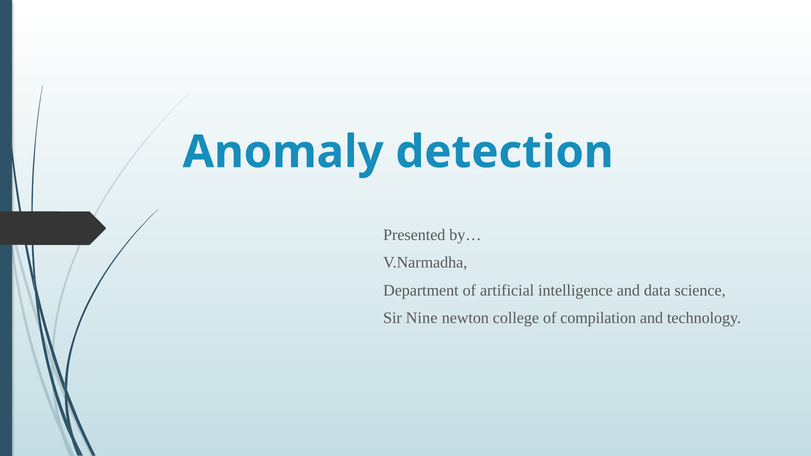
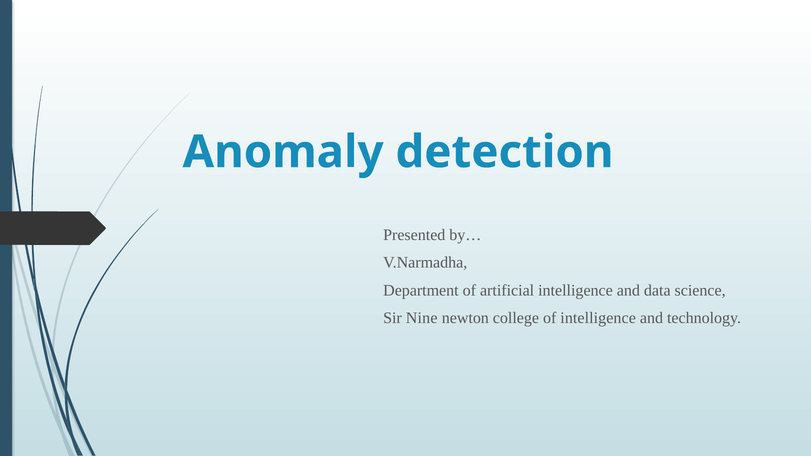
of compilation: compilation -> intelligence
